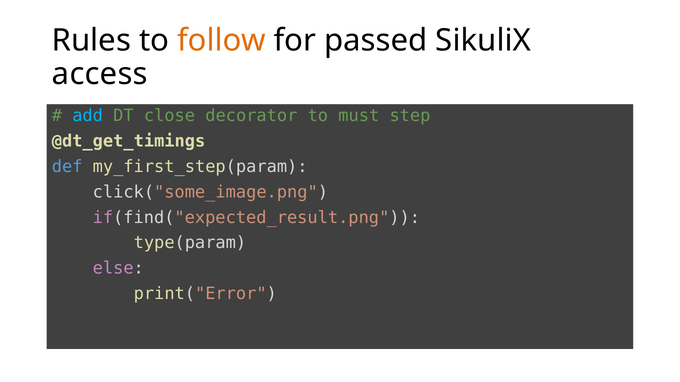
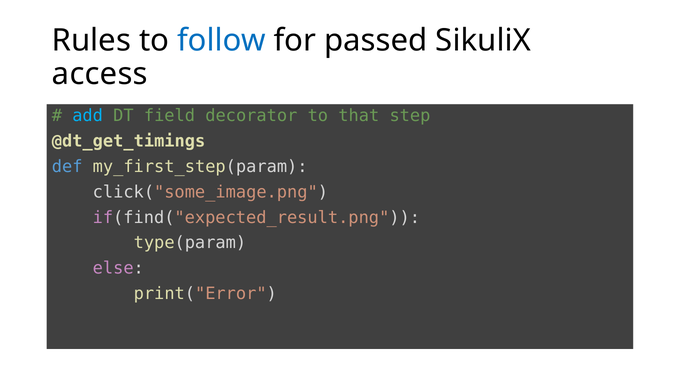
follow colour: orange -> blue
close: close -> field
must: must -> that
